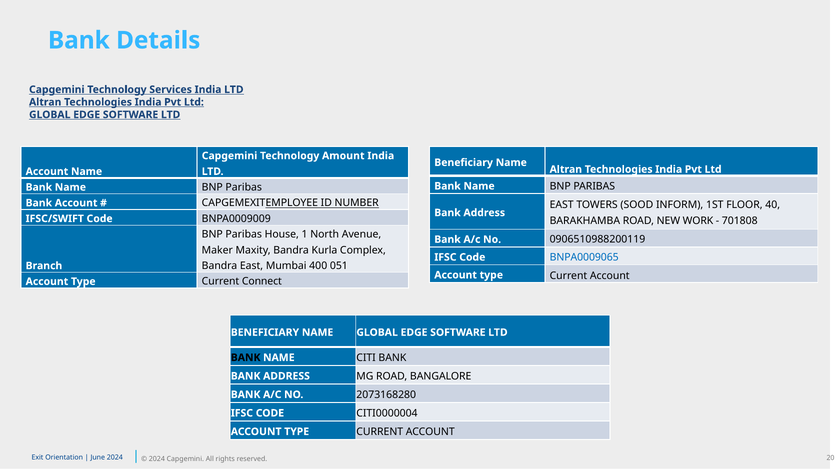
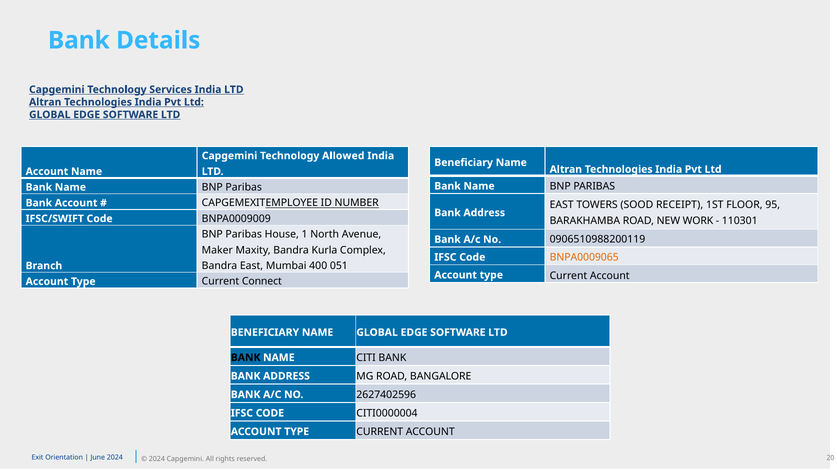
Amount: Amount -> Allowed
INFORM: INFORM -> RECEIPT
40: 40 -> 95
701808: 701808 -> 110301
BNPA0009065 colour: blue -> orange
2073168280: 2073168280 -> 2627402596
